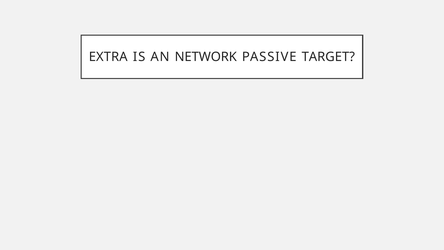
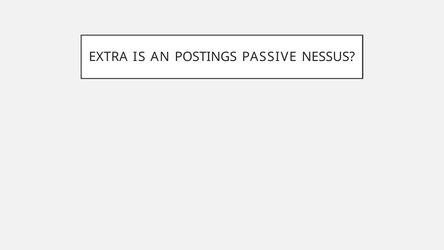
NETWORK: NETWORK -> POSTINGS
TARGET: TARGET -> NESSUS
